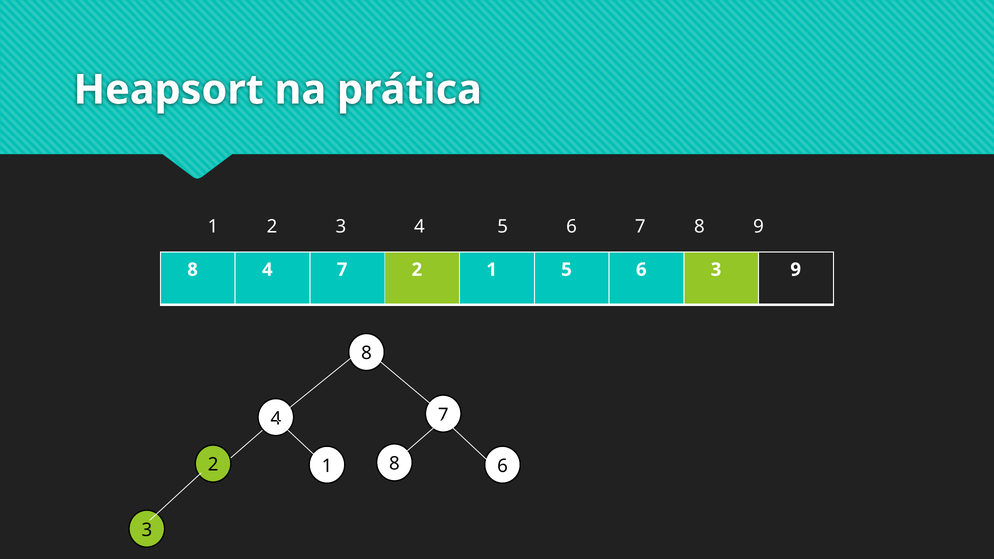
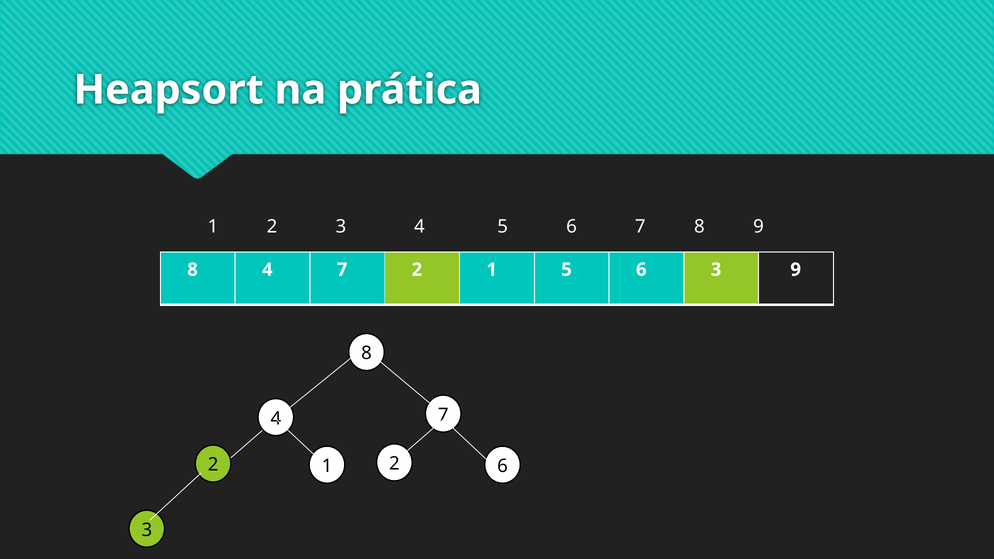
8 at (394, 464): 8 -> 2
